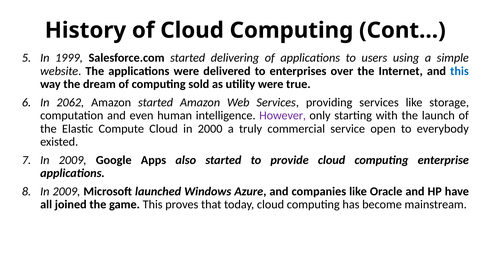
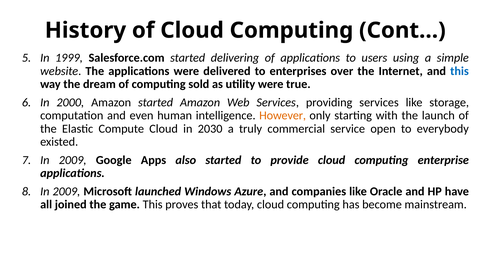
2062: 2062 -> 2000
However colour: purple -> orange
2000: 2000 -> 2030
